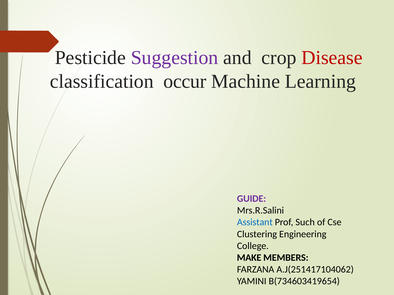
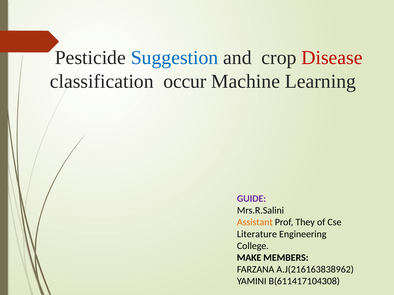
Suggestion colour: purple -> blue
Assistant colour: blue -> orange
Such: Such -> They
Clustering: Clustering -> Literature
A.J(251417104062: A.J(251417104062 -> A.J(216163838962
B(734603419654: B(734603419654 -> B(611417104308
